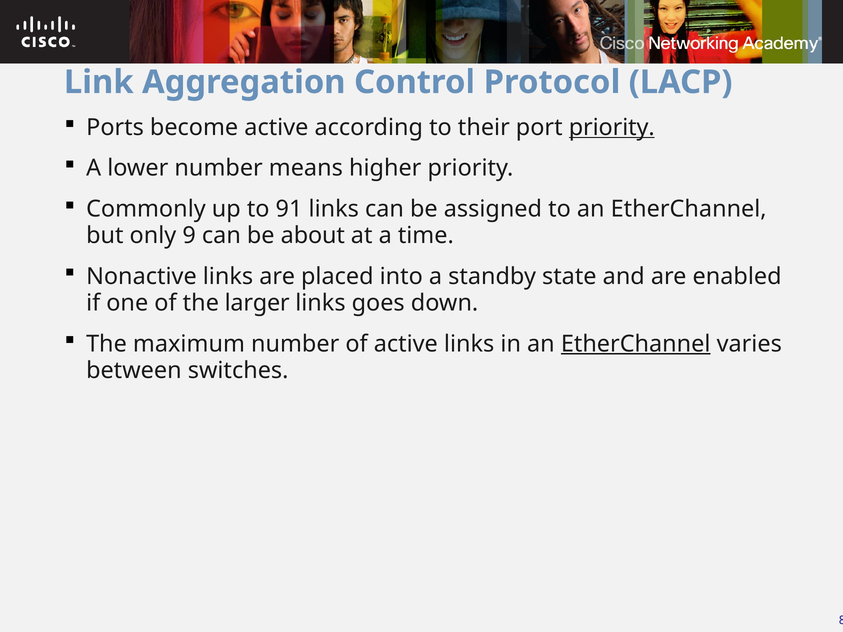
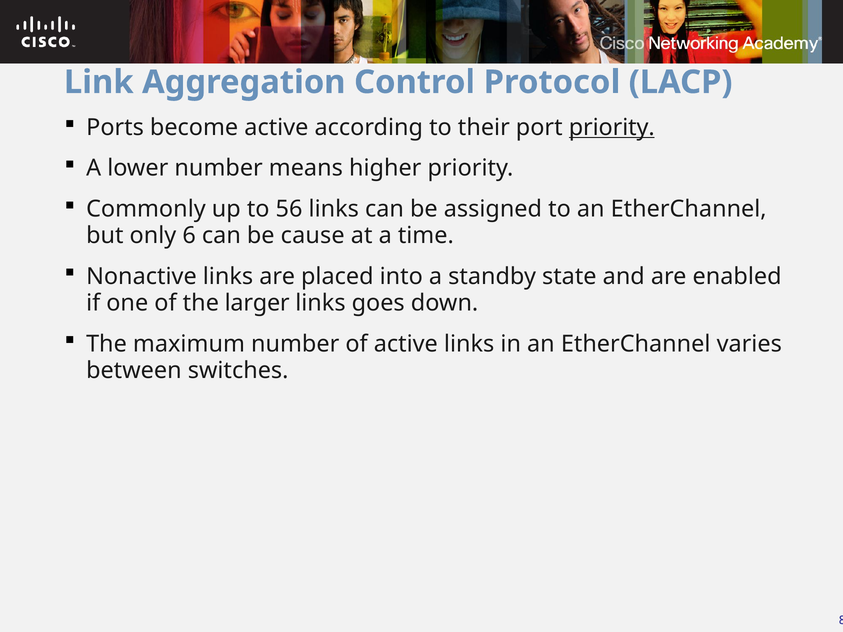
91: 91 -> 56
9: 9 -> 6
about: about -> cause
EtherChannel at (636, 344) underline: present -> none
